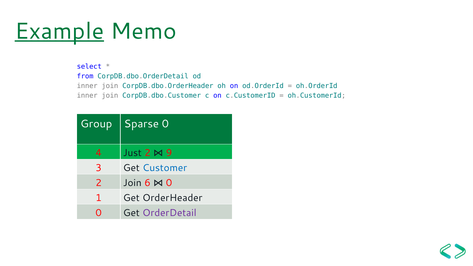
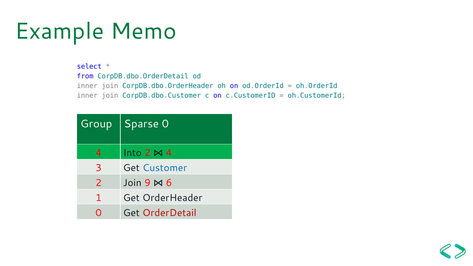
Example underline: present -> none
Just: Just -> Into
9 at (169, 153): 9 -> 4
6: 6 -> 9
0 at (169, 183): 0 -> 6
OrderDetail colour: purple -> red
